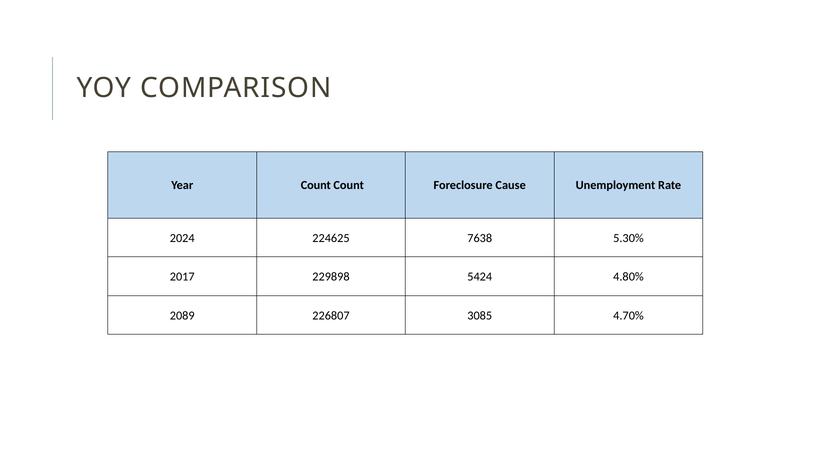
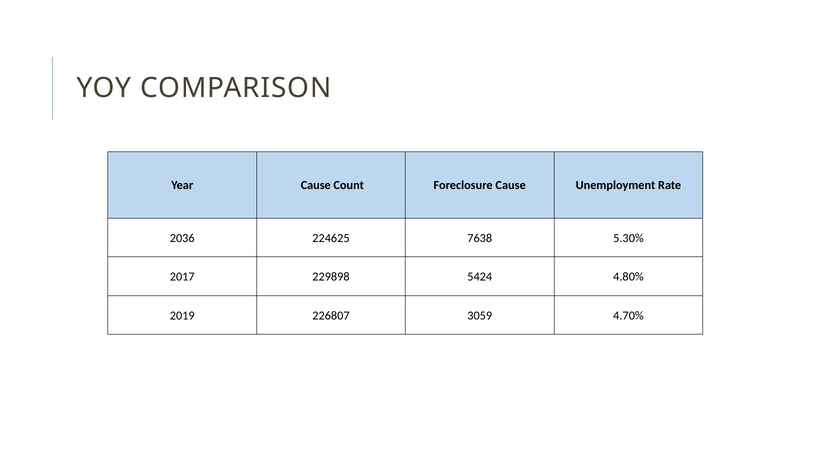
Year Count: Count -> Cause
2024: 2024 -> 2036
2089: 2089 -> 2019
3085: 3085 -> 3059
